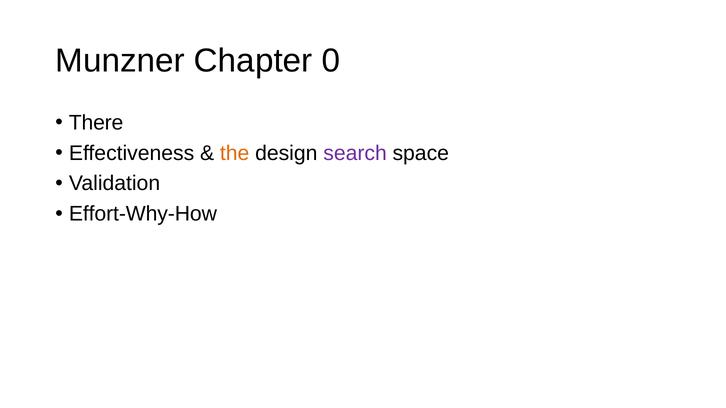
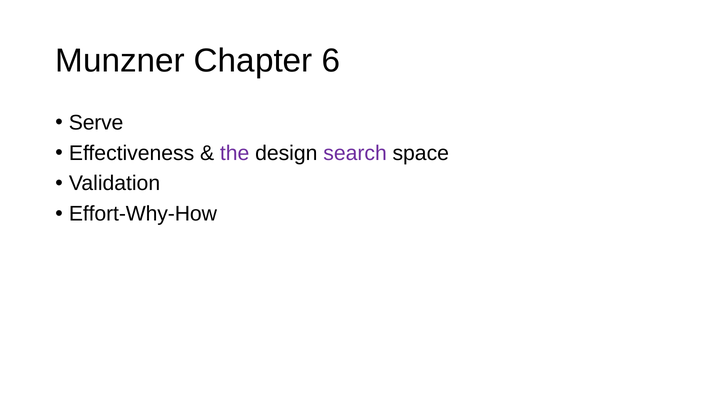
0: 0 -> 6
There: There -> Serve
the colour: orange -> purple
